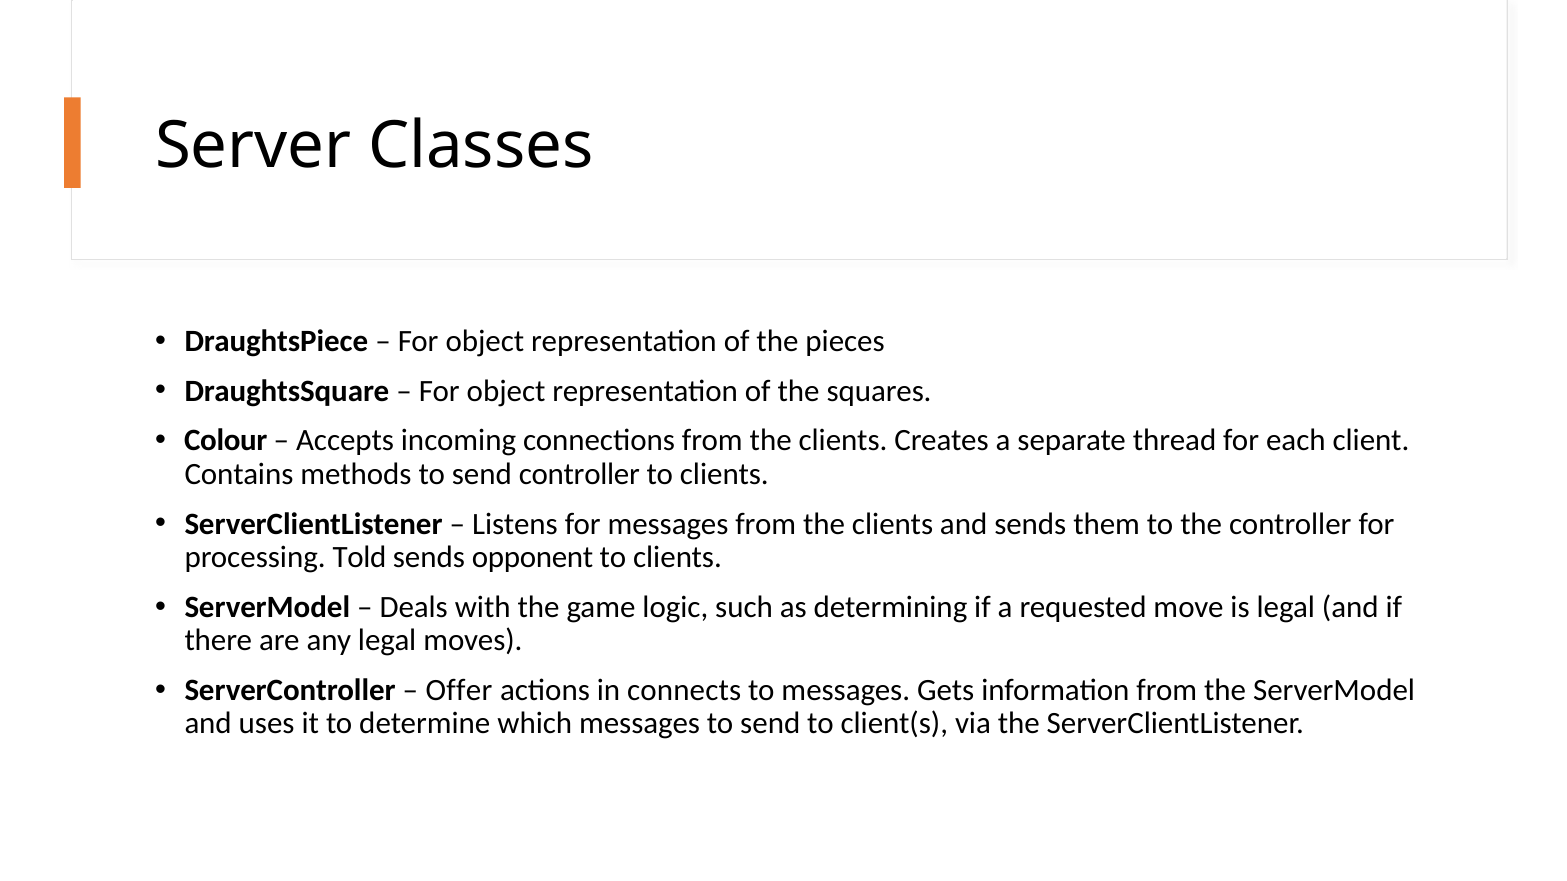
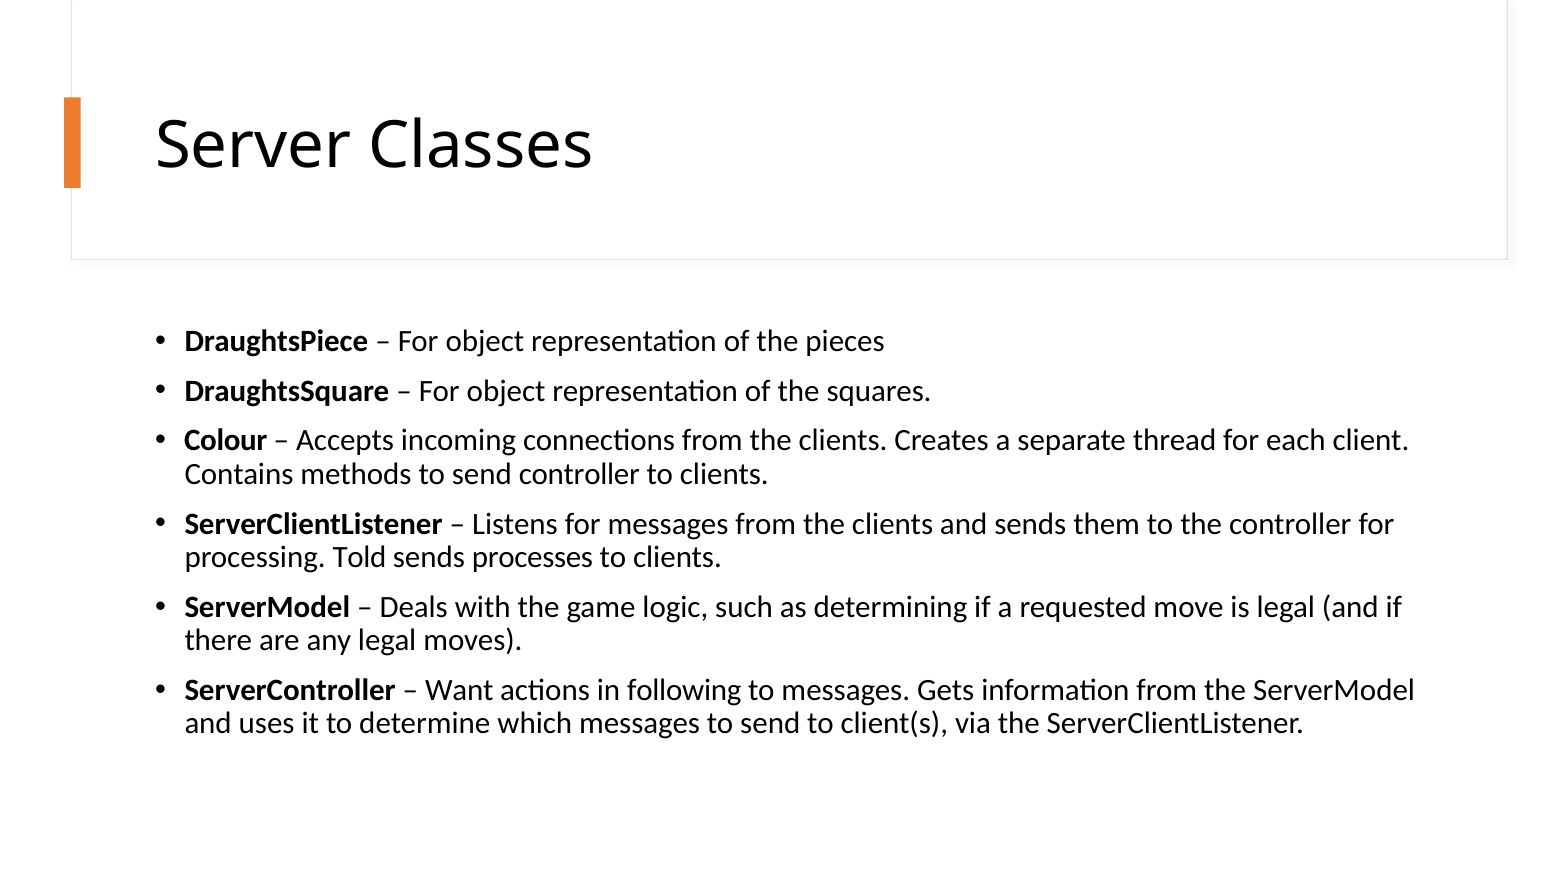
opponent: opponent -> processes
Offer: Offer -> Want
connects: connects -> following
